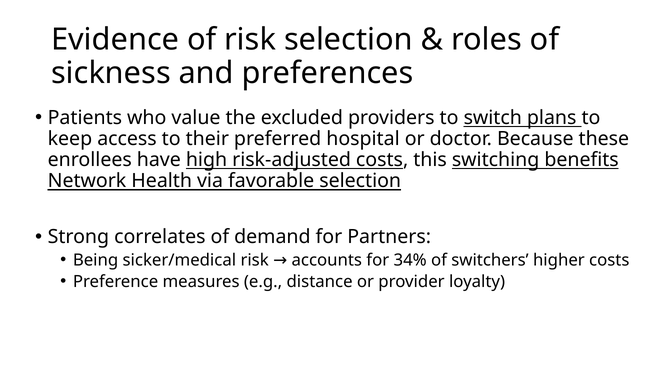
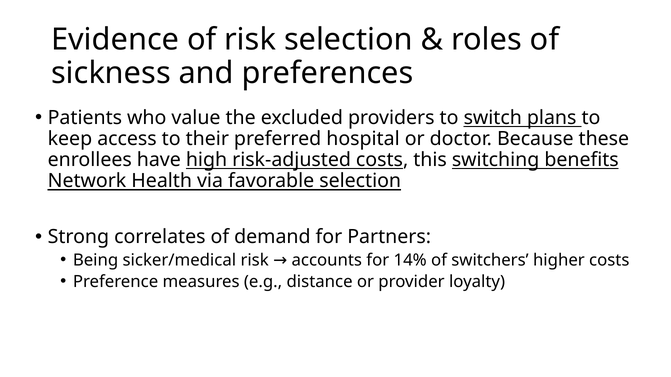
34%: 34% -> 14%
